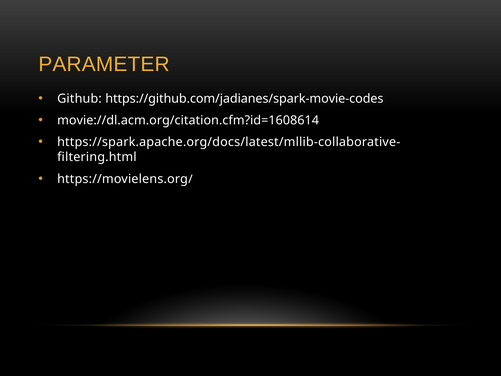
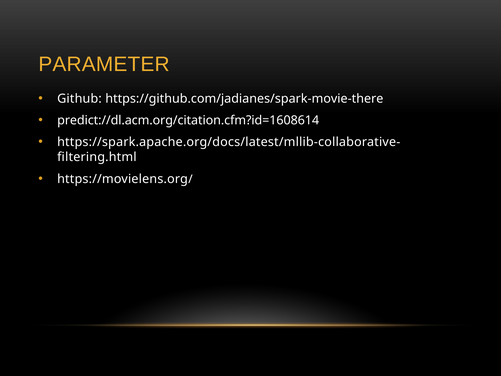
https://github.com/jadianes/spark-movie-codes: https://github.com/jadianes/spark-movie-codes -> https://github.com/jadianes/spark-movie-there
movie://dl.acm.org/citation.cfm?id=1608614: movie://dl.acm.org/citation.cfm?id=1608614 -> predict://dl.acm.org/citation.cfm?id=1608614
